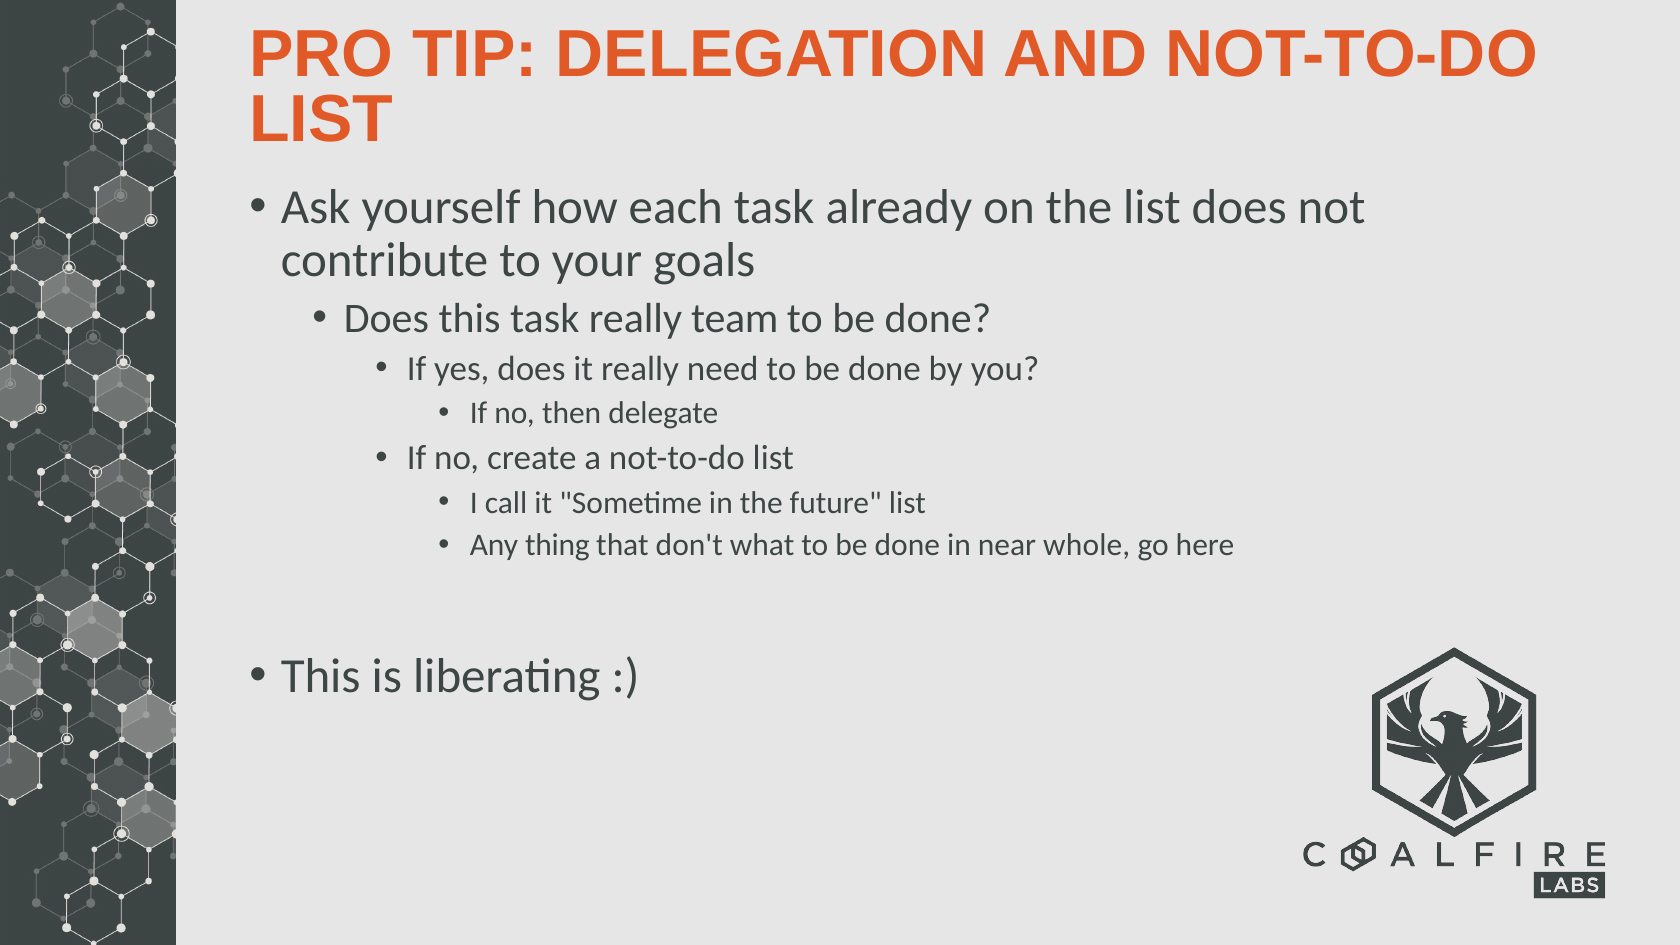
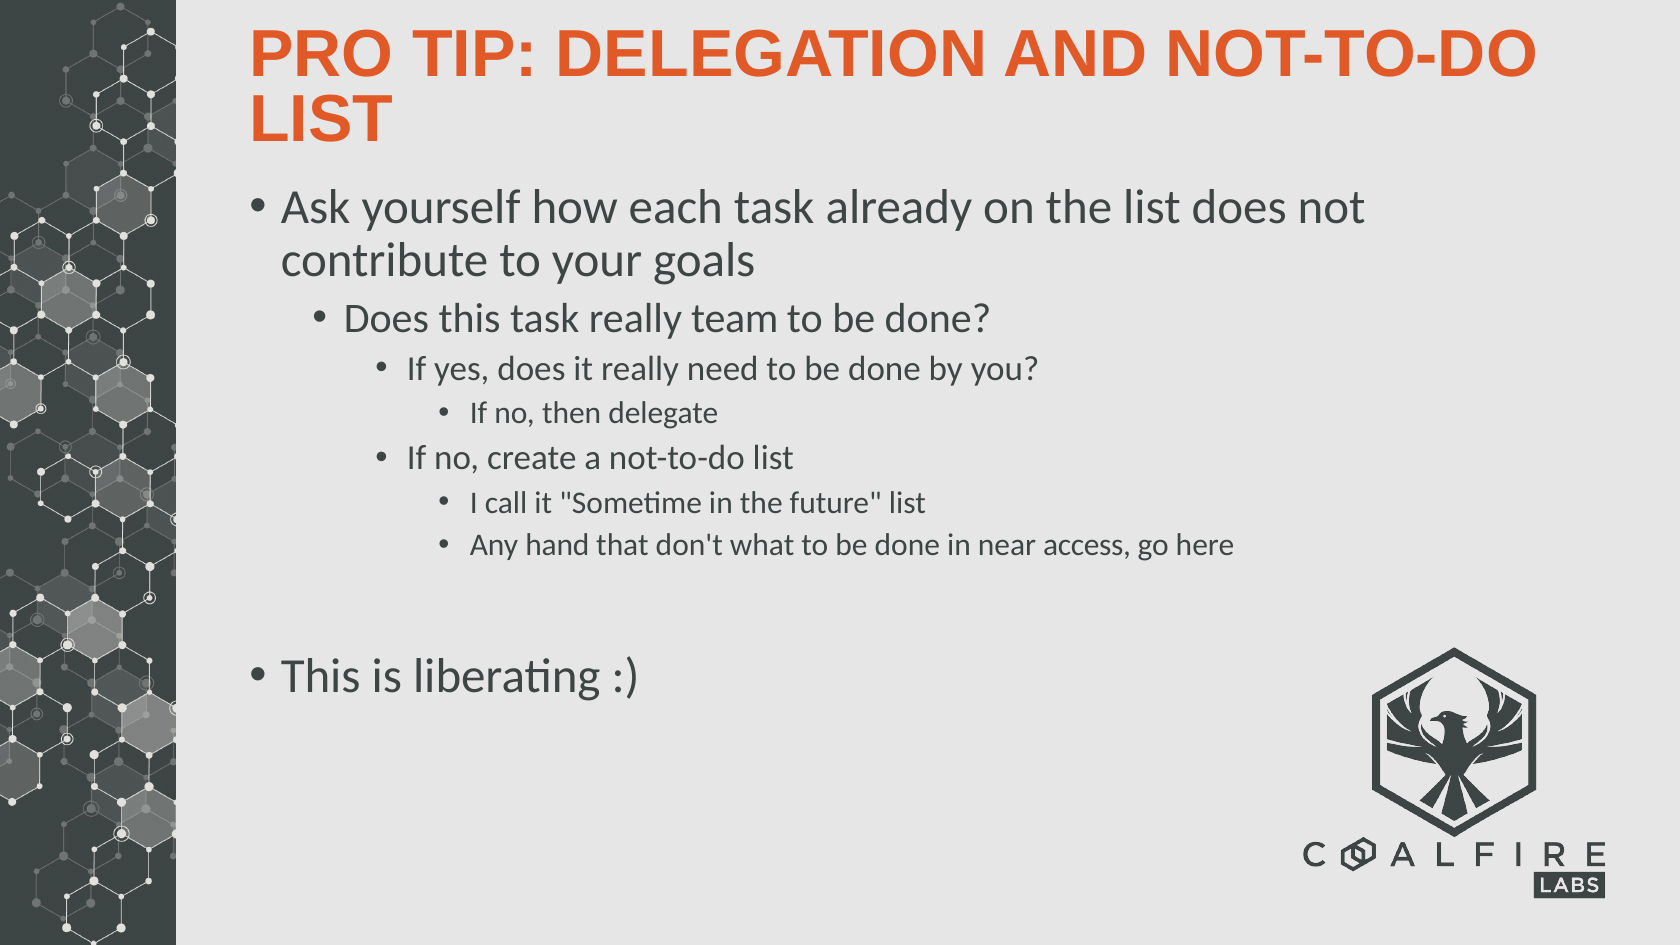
thing: thing -> hand
whole: whole -> access
